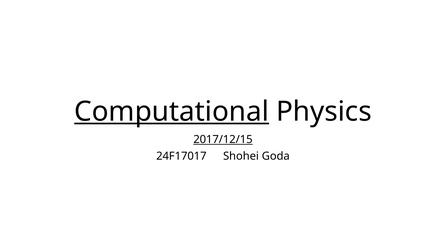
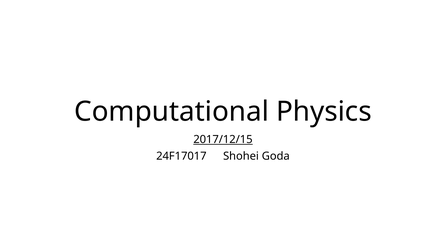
Computational underline: present -> none
